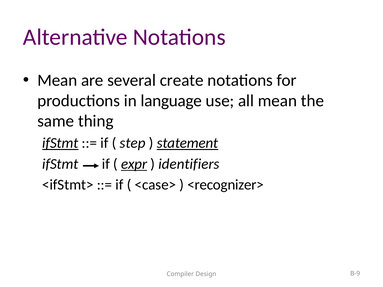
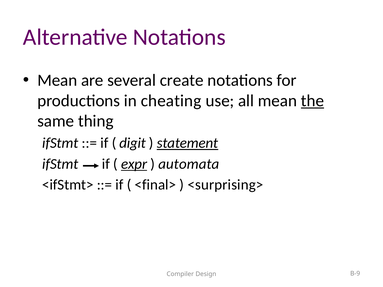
language: language -> cheating
the underline: none -> present
ifStmt at (60, 143) underline: present -> none
step: step -> digit
identifiers: identifiers -> automata
<case>: <case> -> <final>
<recognizer>: <recognizer> -> <surprising>
